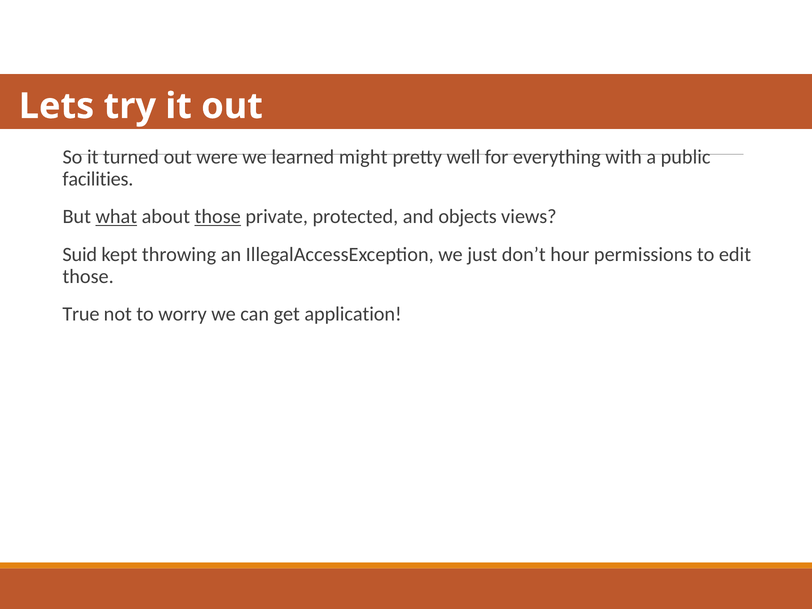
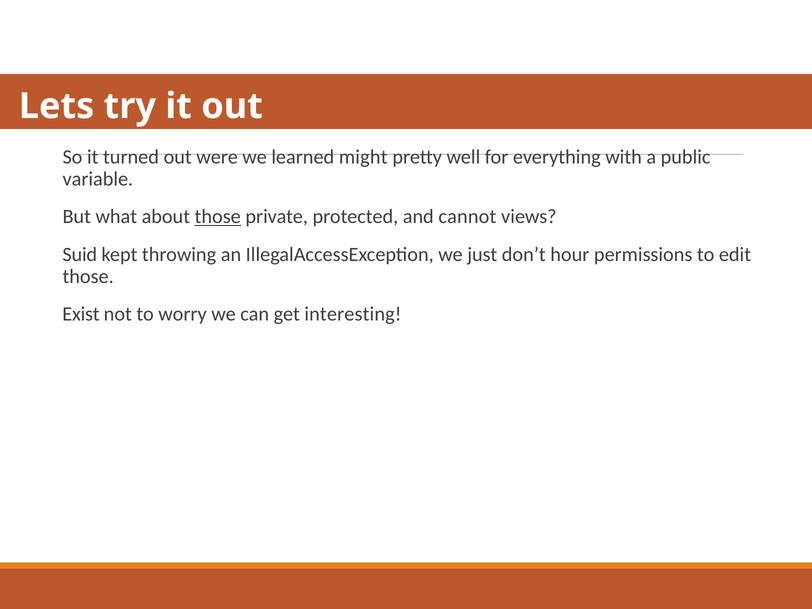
facilities: facilities -> variable
what underline: present -> none
objects: objects -> cannot
True: True -> Exist
application: application -> interesting
